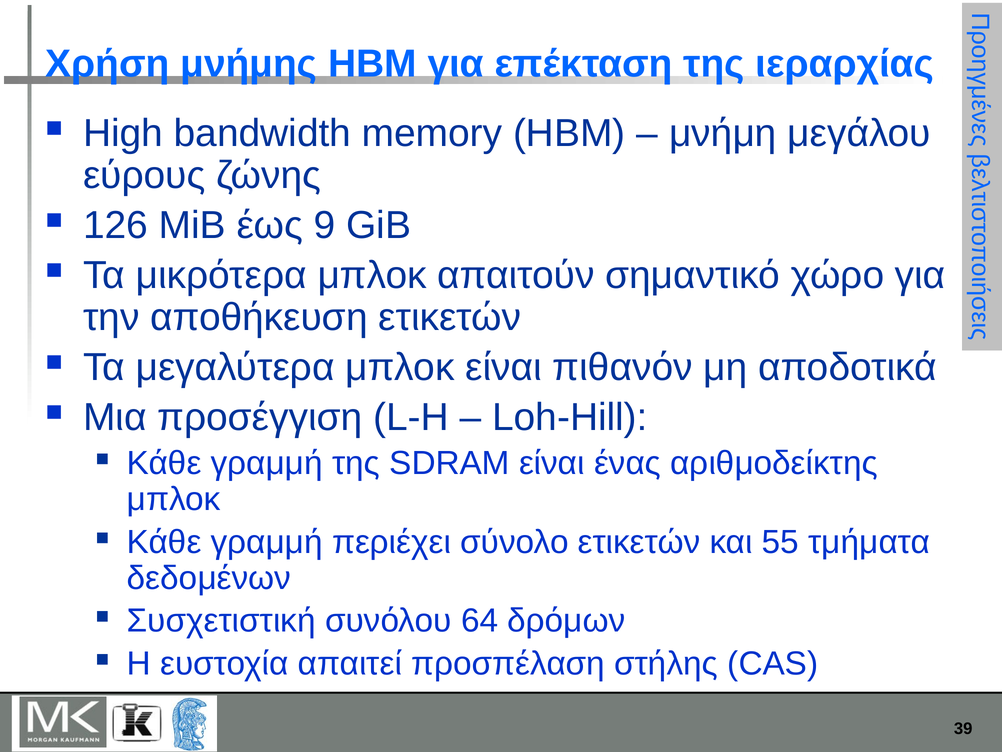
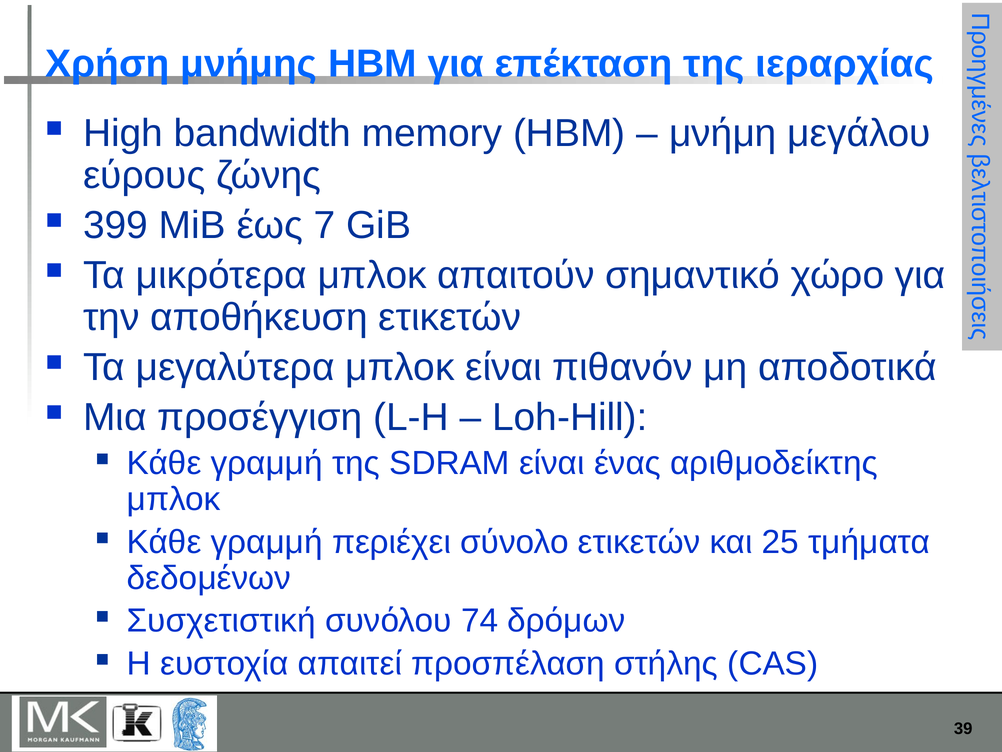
126: 126 -> 399
9: 9 -> 7
55: 55 -> 25
64: 64 -> 74
